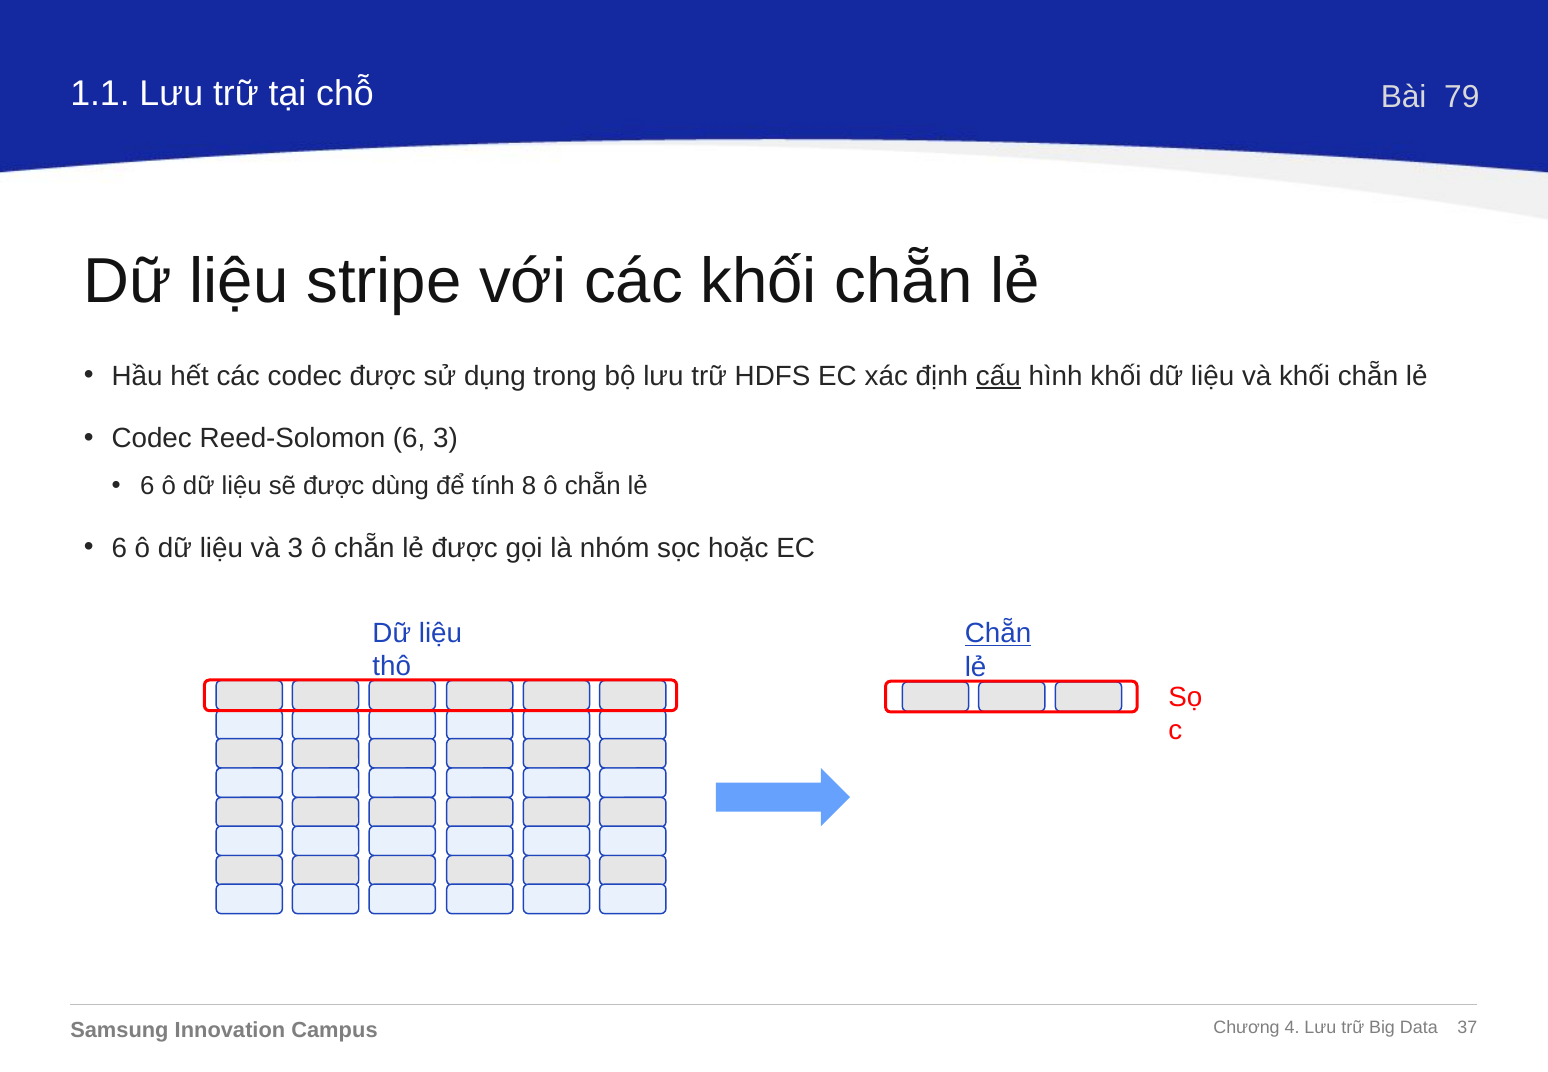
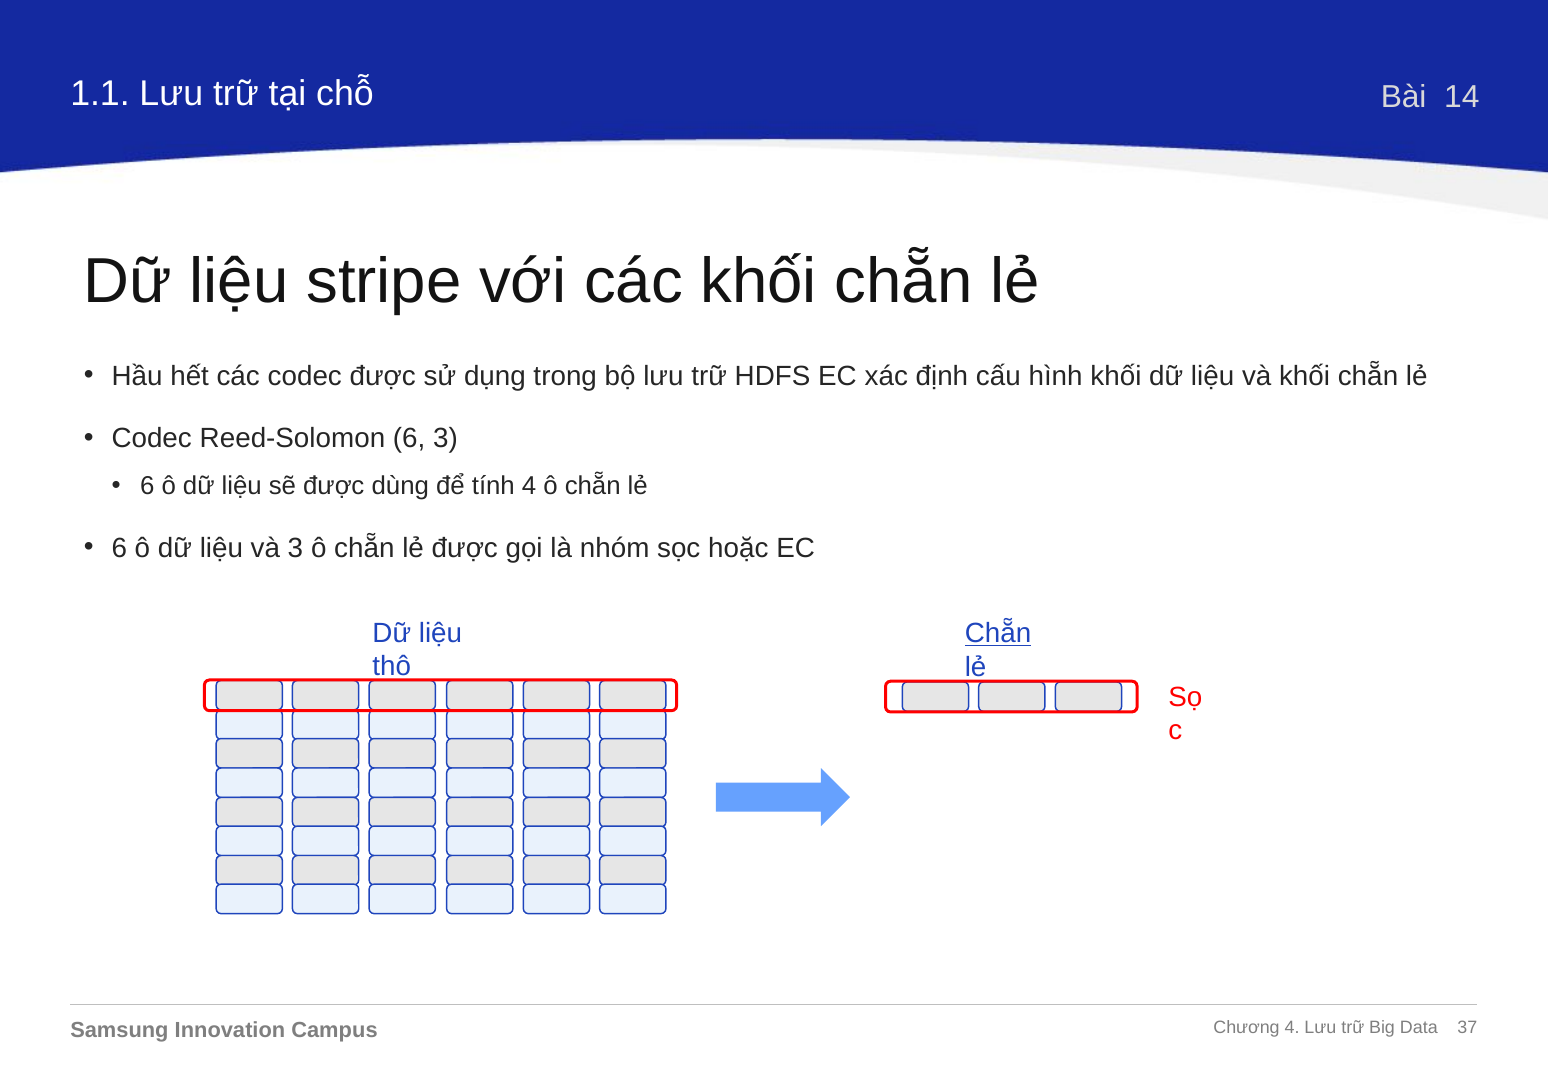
79: 79 -> 14
cấu underline: present -> none
tính 8: 8 -> 4
